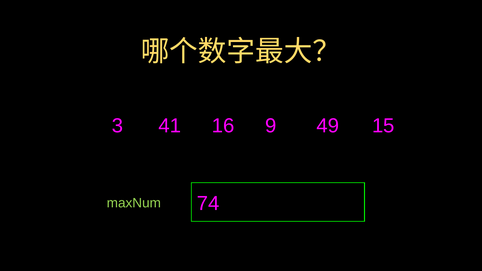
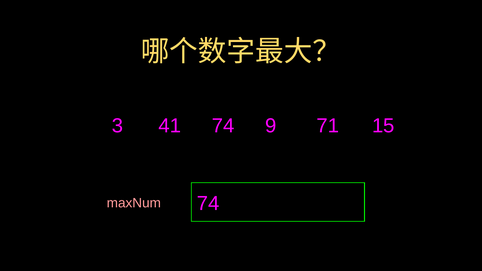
41 16: 16 -> 74
49: 49 -> 71
maxNum colour: light green -> pink
